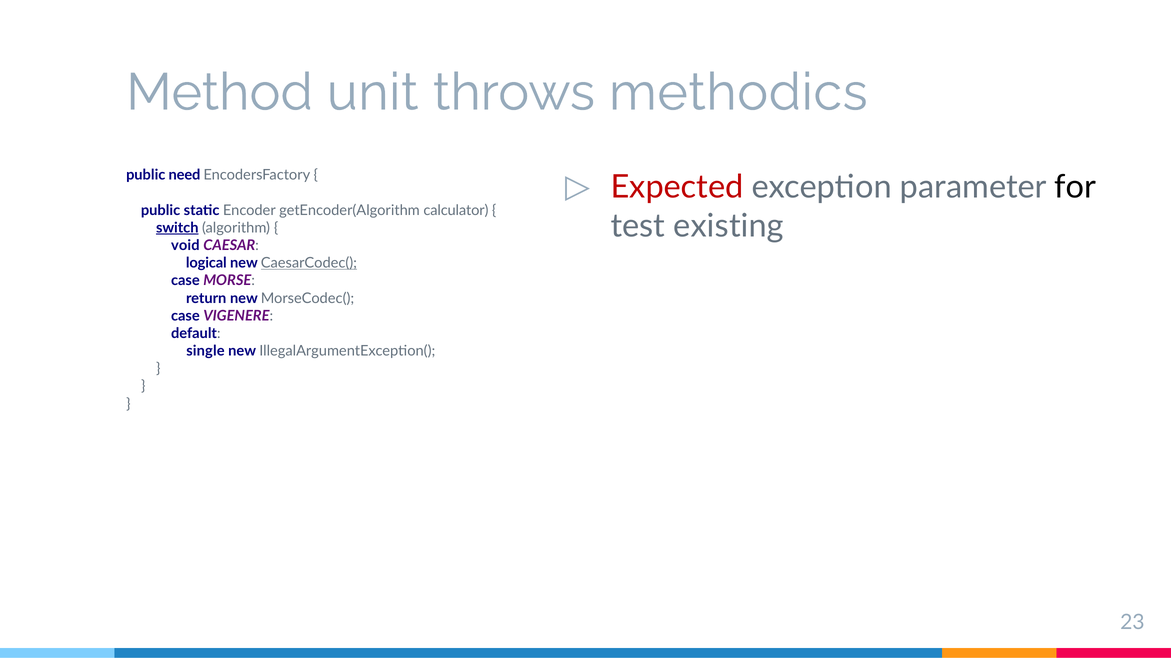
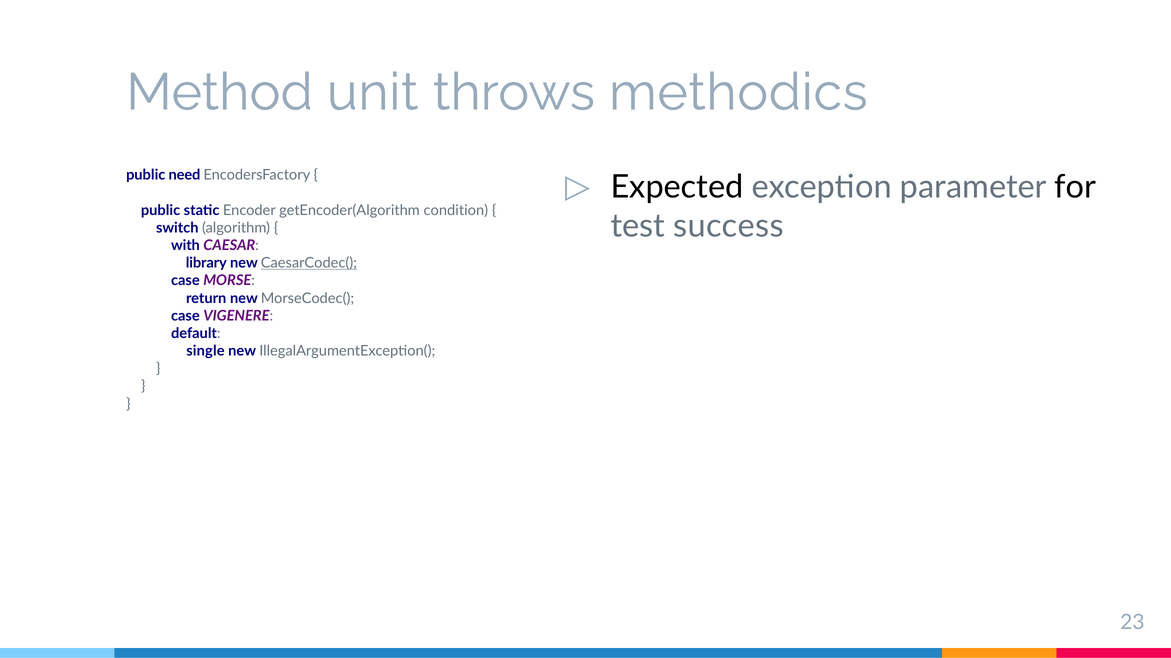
Expected colour: red -> black
calculator: calculator -> condition
existing: existing -> success
switch underline: present -> none
void: void -> with
logical: logical -> library
